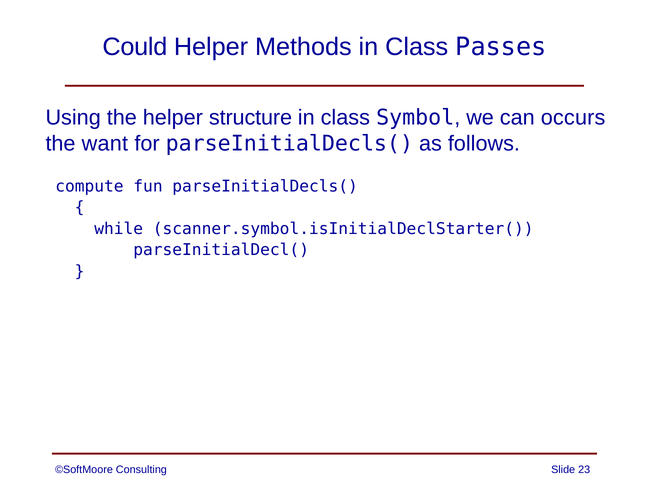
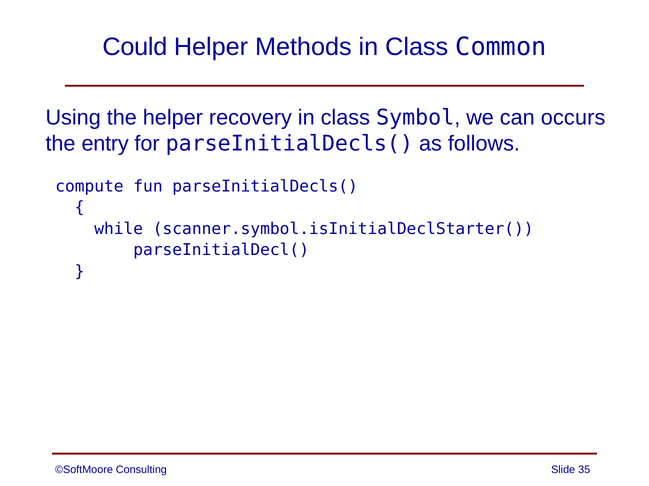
Passes: Passes -> Common
structure: structure -> recovery
want: want -> entry
23: 23 -> 35
